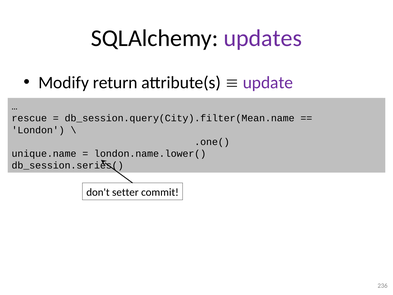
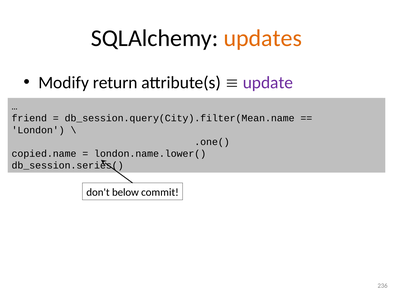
updates colour: purple -> orange
rescue: rescue -> friend
unique.name: unique.name -> copied.name
setter: setter -> below
